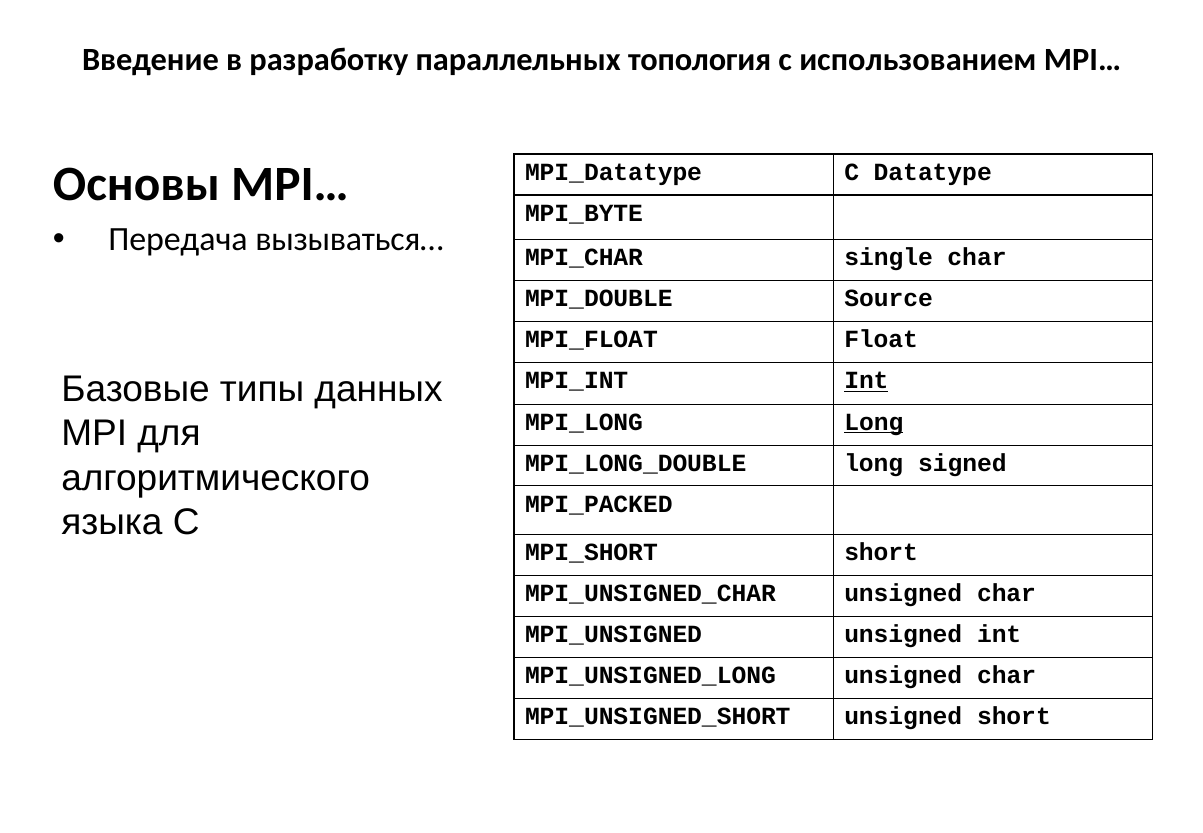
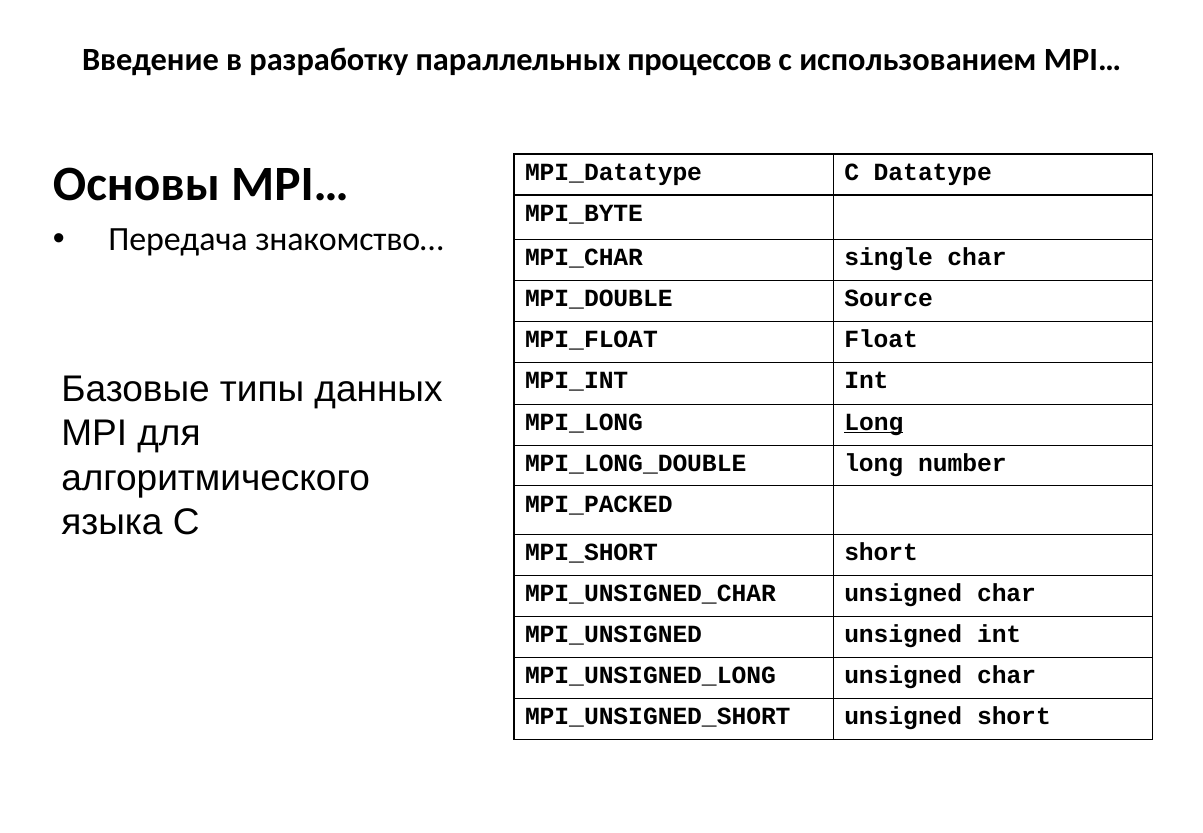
топология: топология -> процессов
вызываться…: вызываться… -> знакомство…
Int at (866, 381) underline: present -> none
signed: signed -> number
